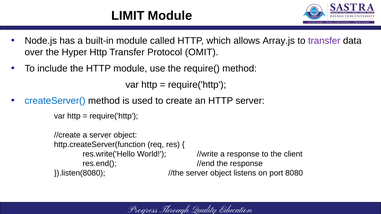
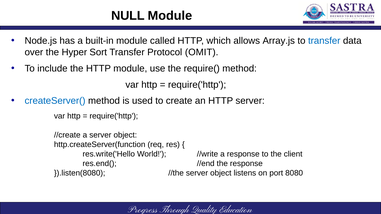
LIMIT: LIMIT -> NULL
transfer at (324, 41) colour: purple -> blue
Hyper Http: Http -> Sort
